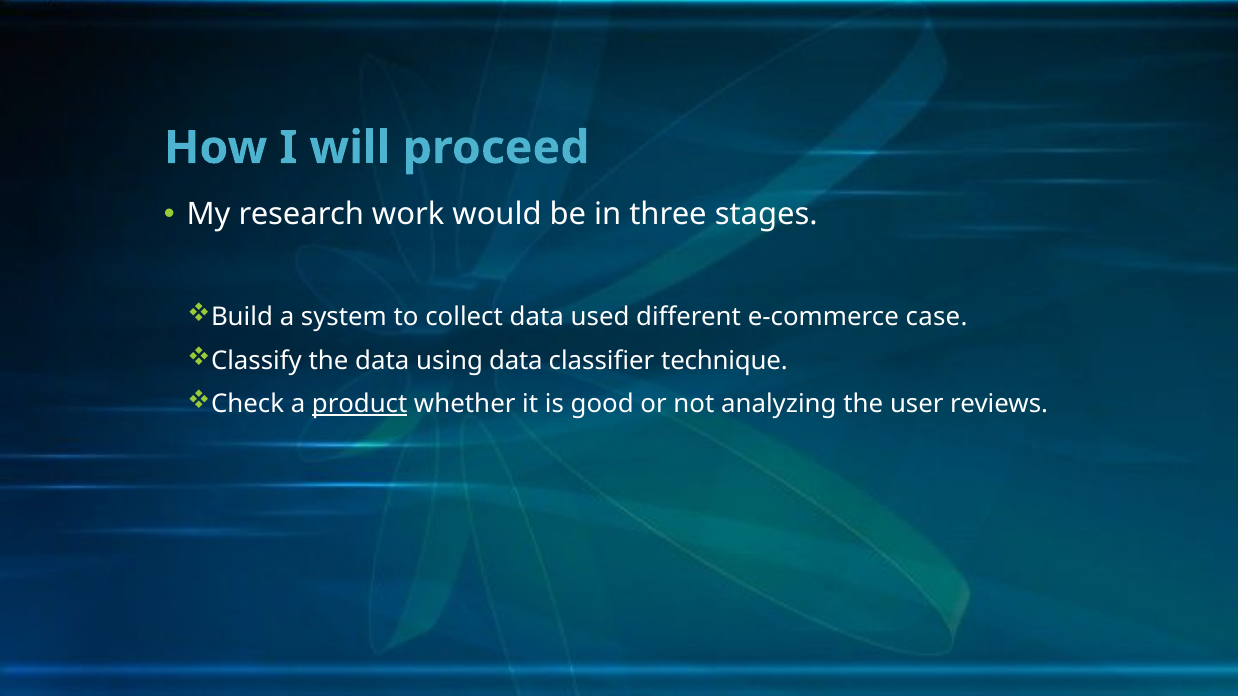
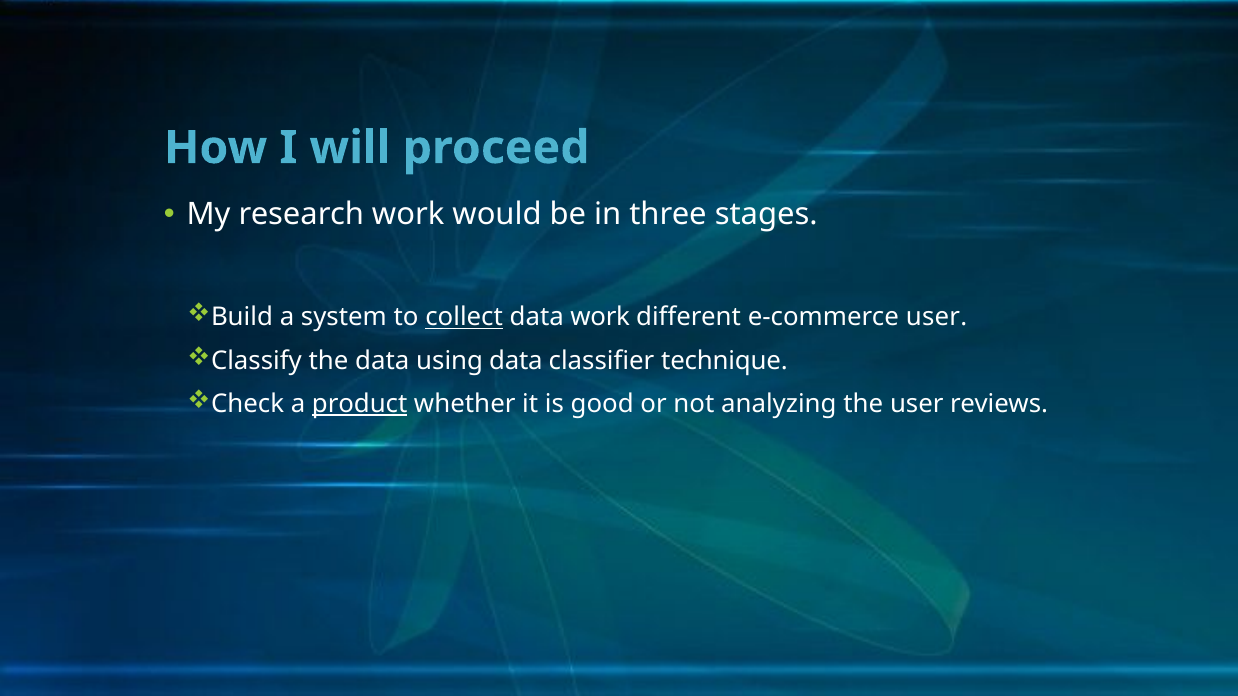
collect underline: none -> present
data used: used -> work
e-commerce case: case -> user
